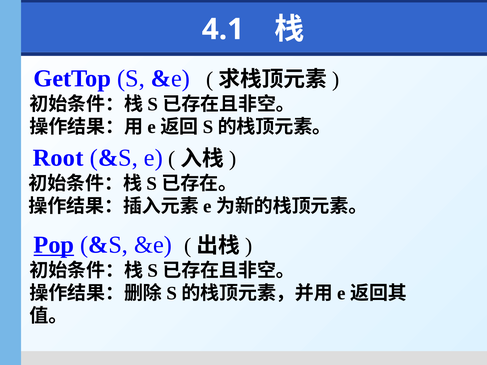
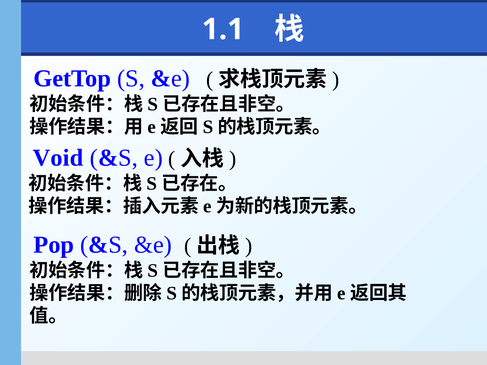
4.1: 4.1 -> 1.1
Root: Root -> Void
Pop underline: present -> none
